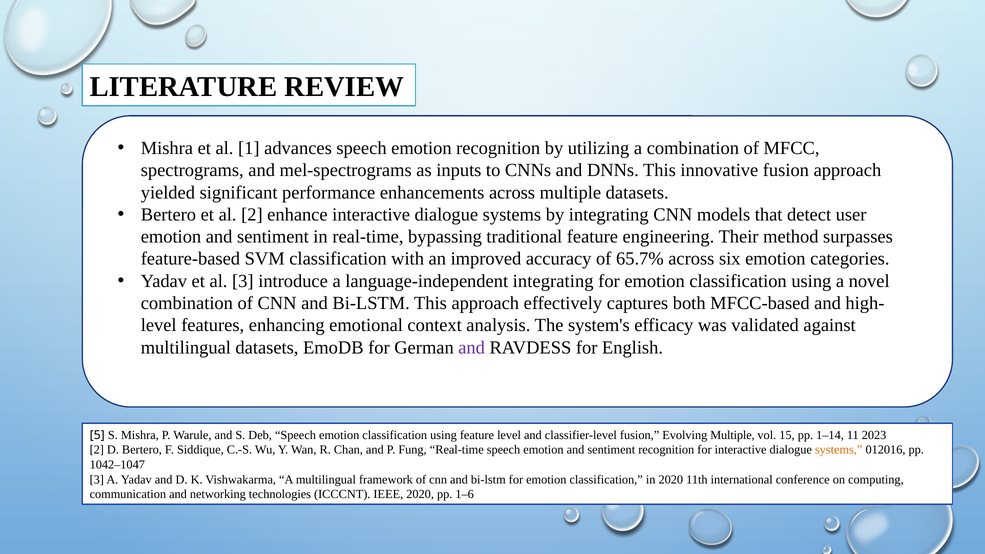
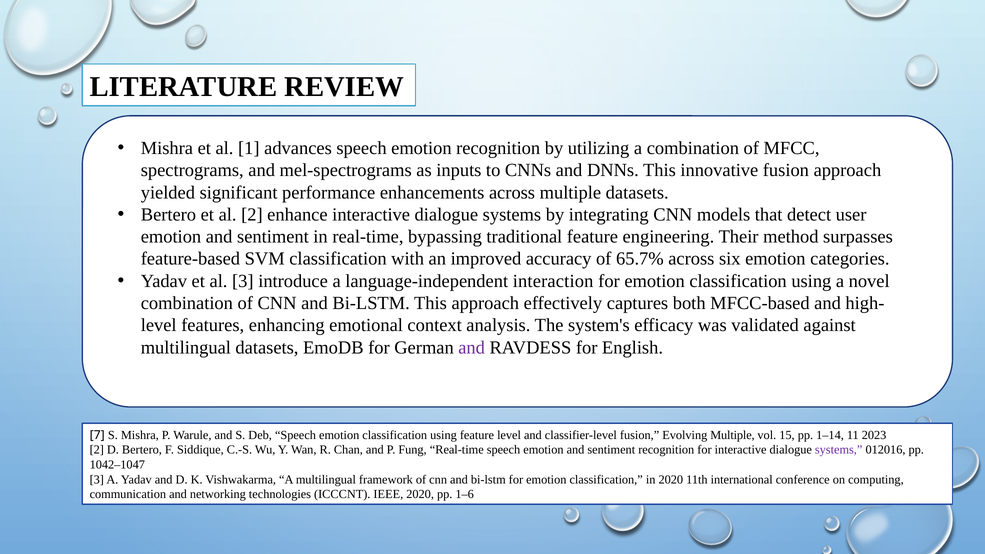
language-independent integrating: integrating -> interaction
5: 5 -> 7
systems at (839, 450) colour: orange -> purple
